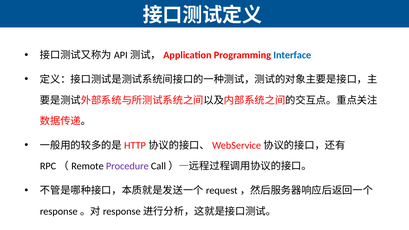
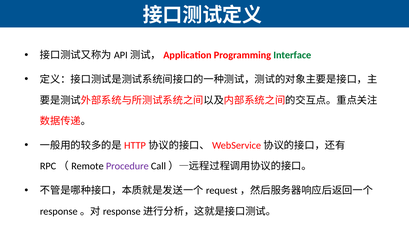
Interface colour: blue -> green
